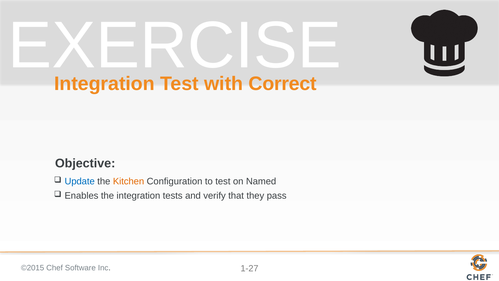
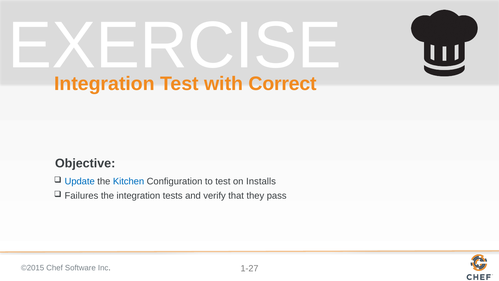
Kitchen colour: orange -> blue
Named: Named -> Installs
Enables: Enables -> Failures
